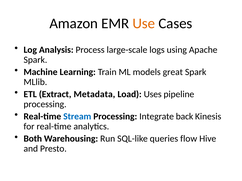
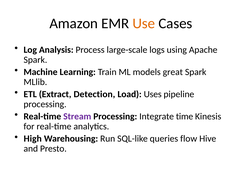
Metadata: Metadata -> Detection
Stream colour: blue -> purple
back: back -> time
Both: Both -> High
